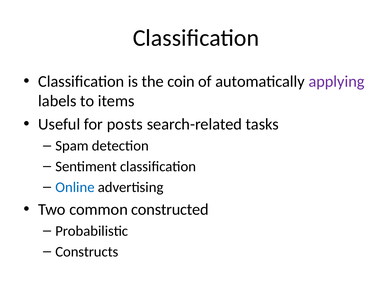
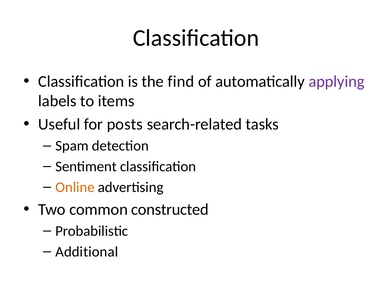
coin: coin -> find
Online colour: blue -> orange
Constructs: Constructs -> Additional
